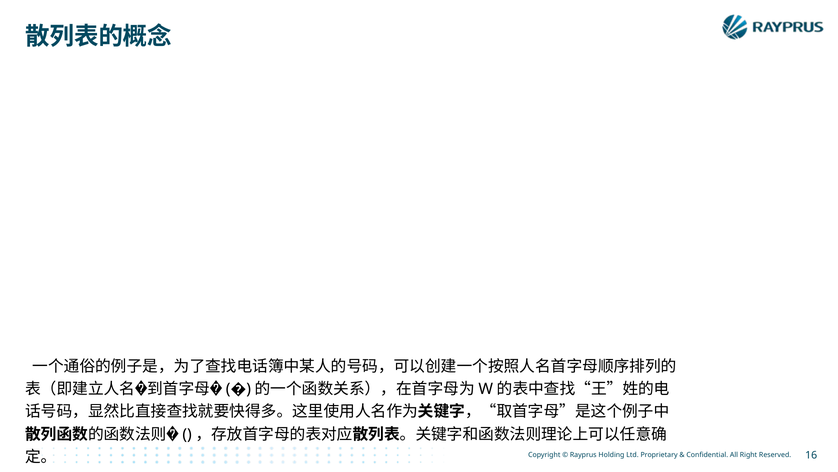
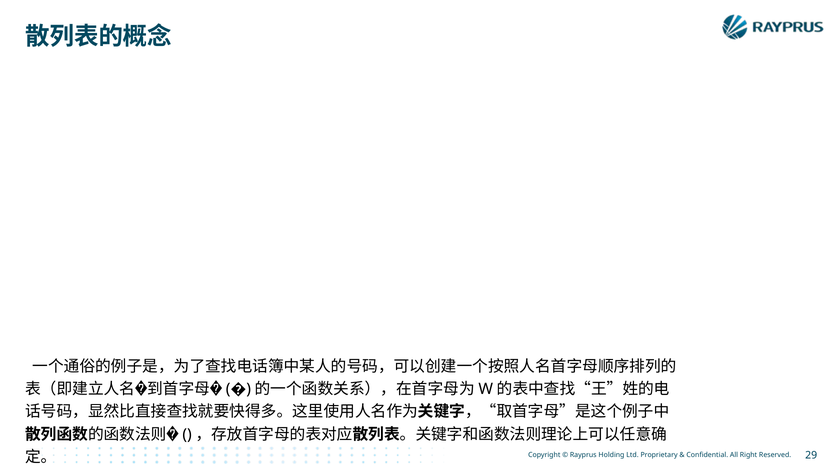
16: 16 -> 29
